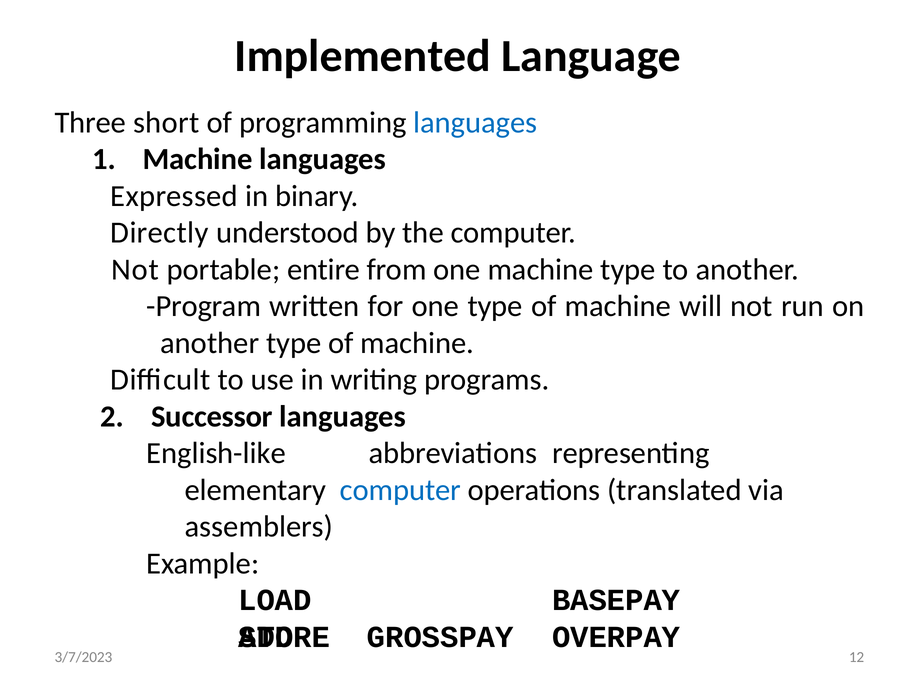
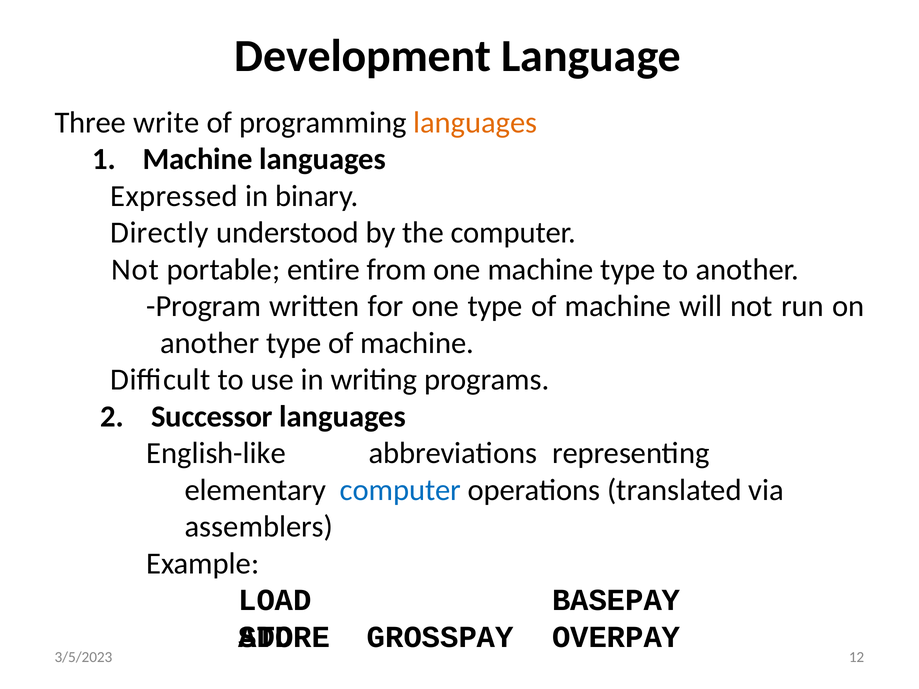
Implemented: Implemented -> Development
short: short -> write
languages at (475, 123) colour: blue -> orange
3/7/2023: 3/7/2023 -> 3/5/2023
